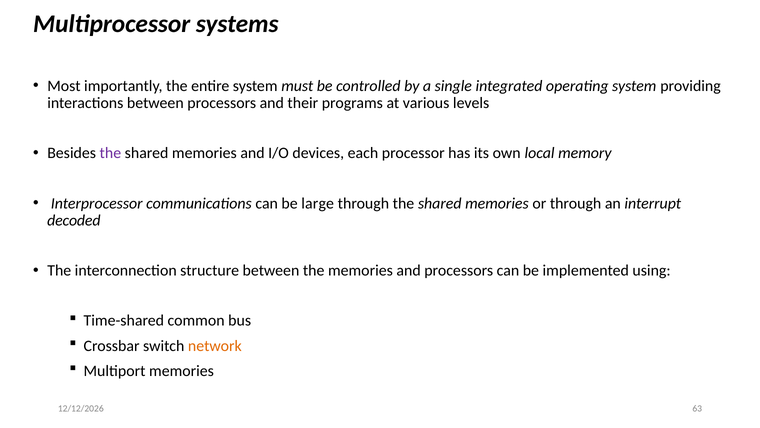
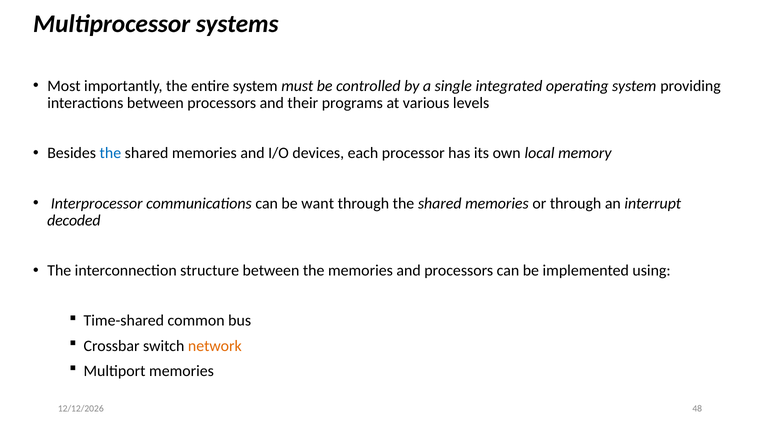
the at (110, 153) colour: purple -> blue
large: large -> want
63: 63 -> 48
